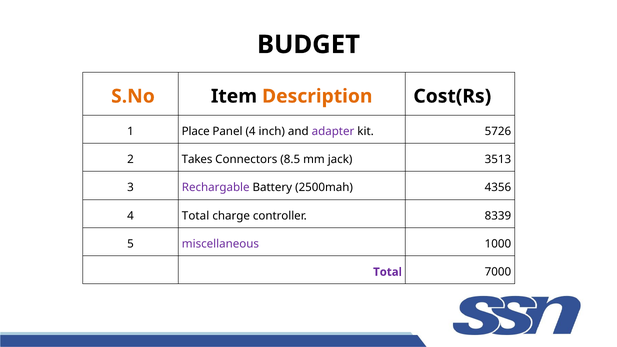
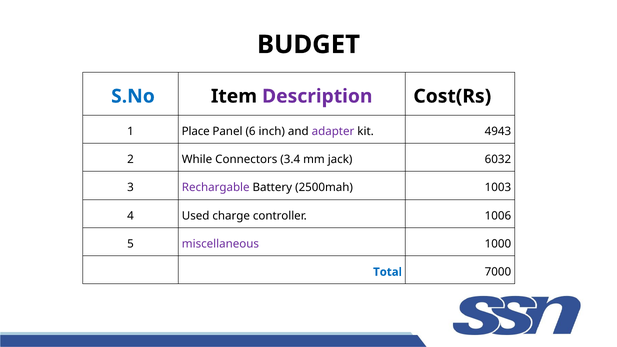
S.No colour: orange -> blue
Description colour: orange -> purple
Panel 4: 4 -> 6
5726: 5726 -> 4943
Takes: Takes -> While
8.5: 8.5 -> 3.4
3513: 3513 -> 6032
4356: 4356 -> 1003
4 Total: Total -> Used
8339: 8339 -> 1006
Total at (388, 272) colour: purple -> blue
